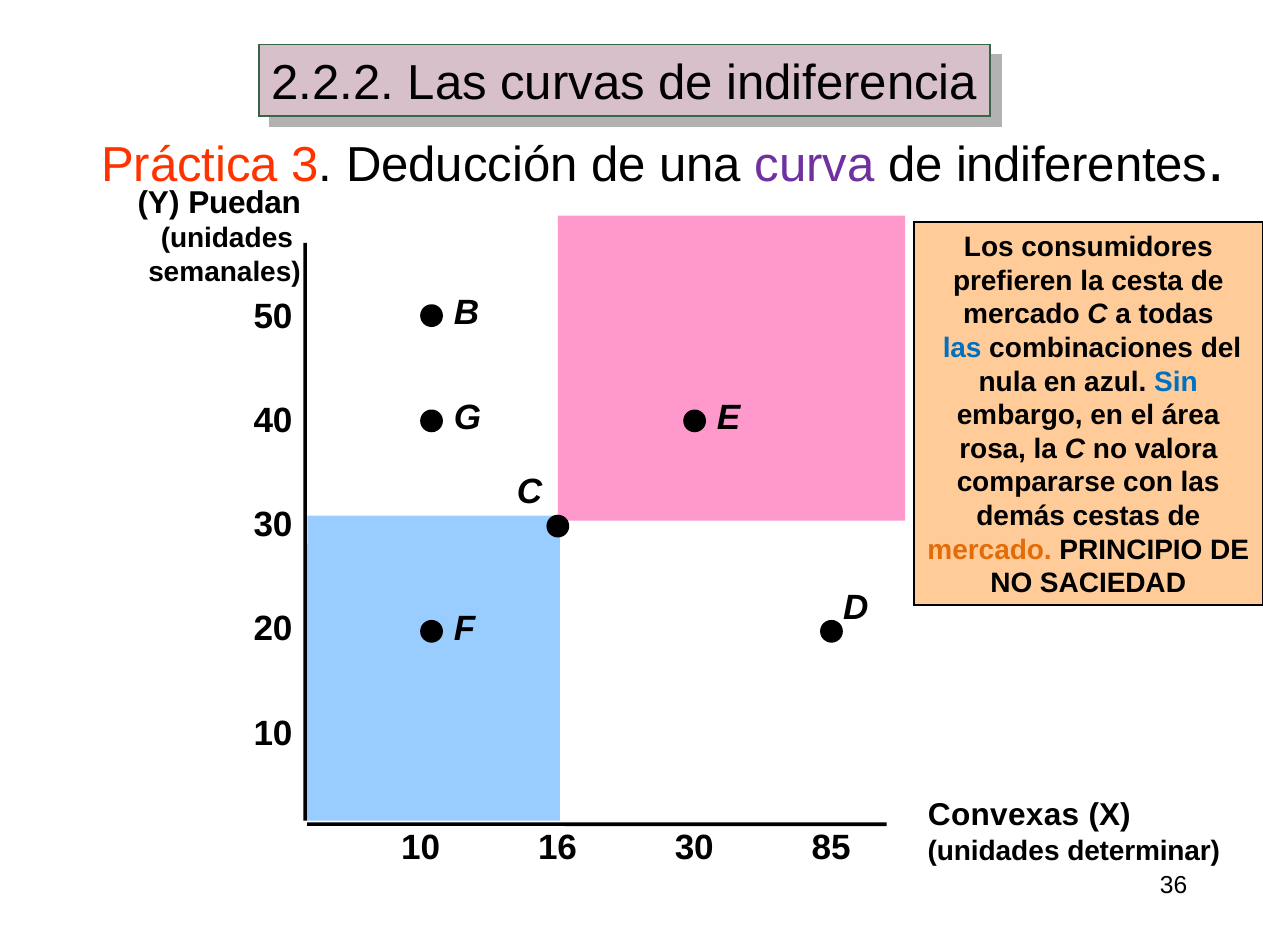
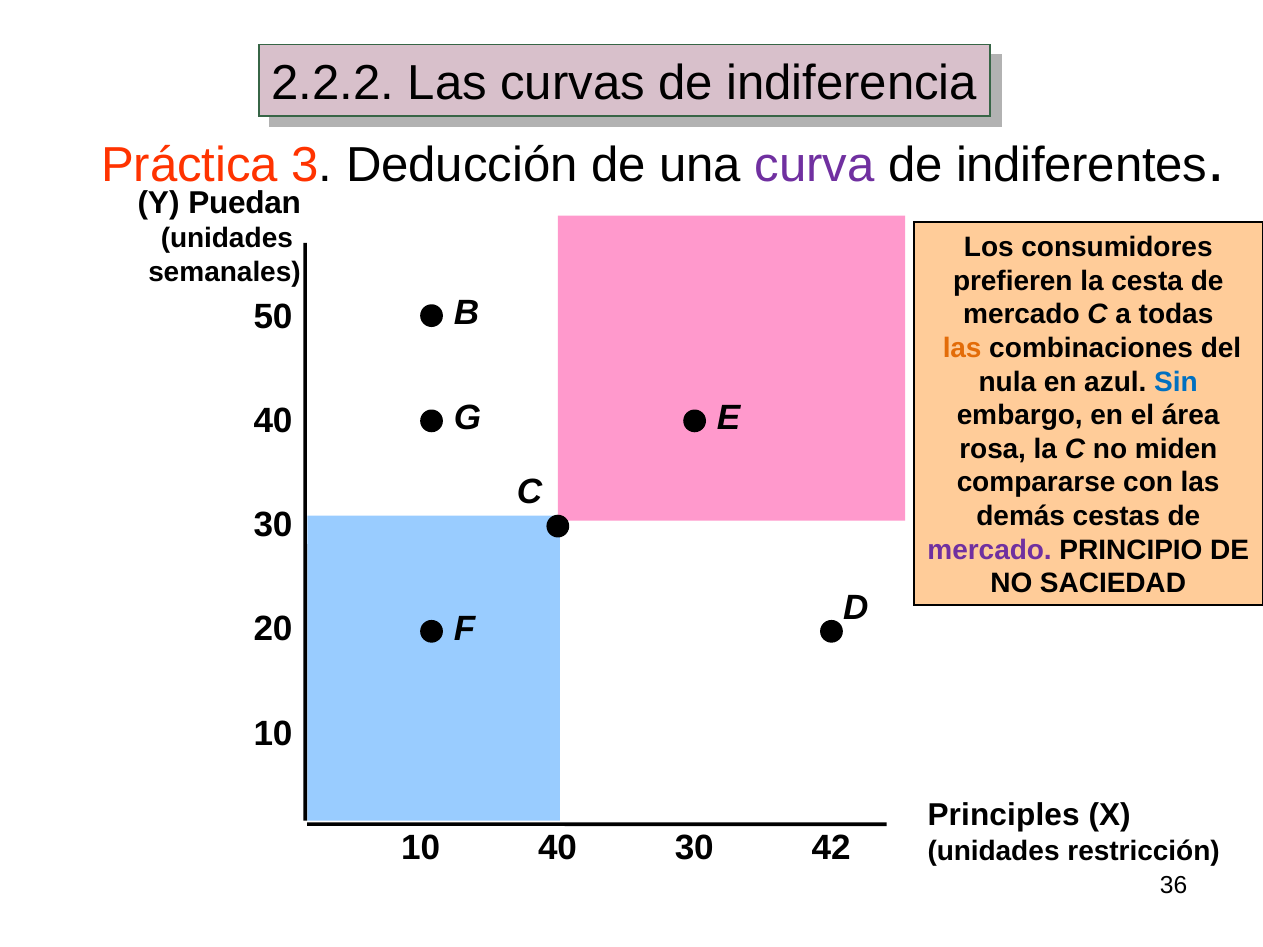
las at (962, 348) colour: blue -> orange
valora: valora -> miden
mercado at (990, 550) colour: orange -> purple
Convexas: Convexas -> Principles
10 16: 16 -> 40
85: 85 -> 42
determinar: determinar -> restricción
